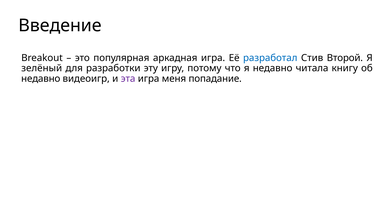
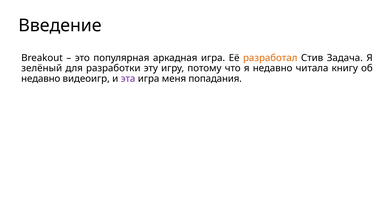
разработал colour: blue -> orange
Второй: Второй -> Задача
попадание: попадание -> попадания
